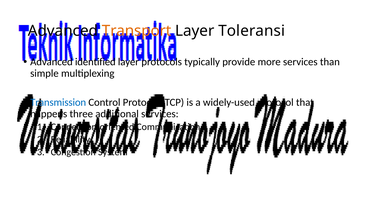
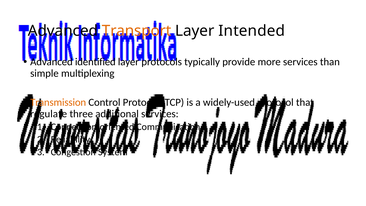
Toleransi: Toleransi -> Intended
Transmission colour: blue -> orange
happens: happens -> regulate
